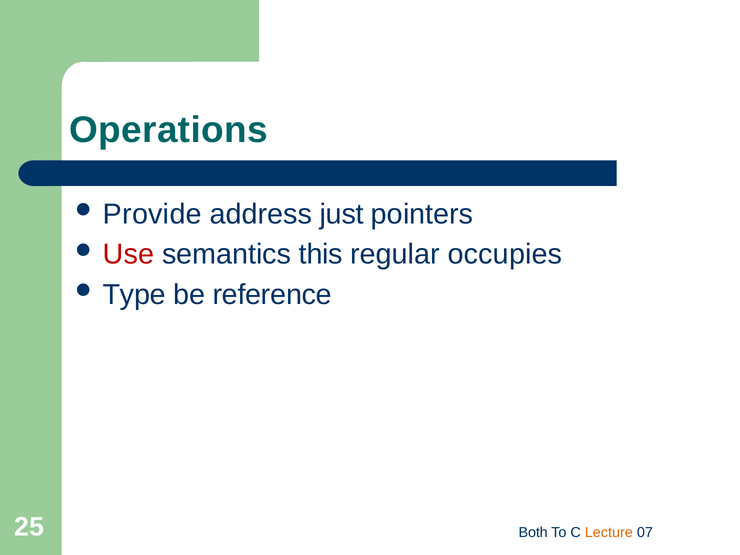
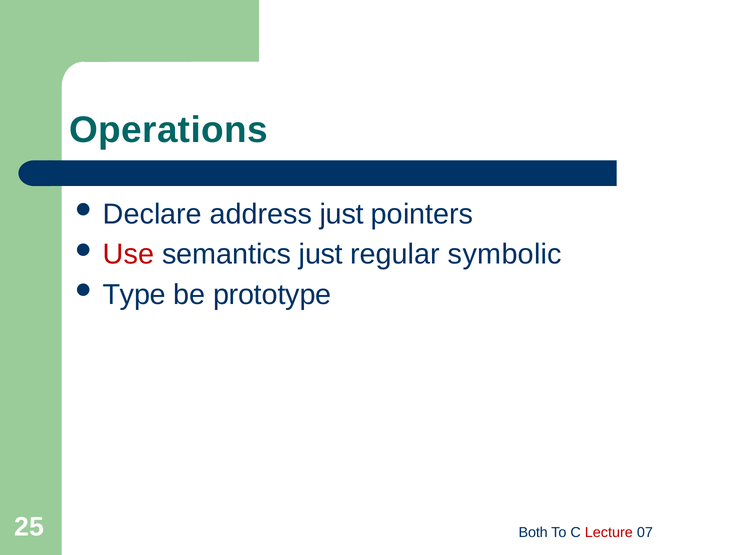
Provide: Provide -> Declare
semantics this: this -> just
occupies: occupies -> symbolic
reference: reference -> prototype
Lecture colour: orange -> red
